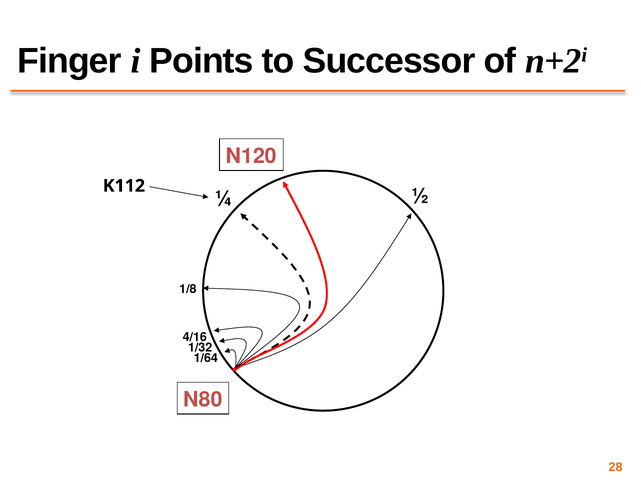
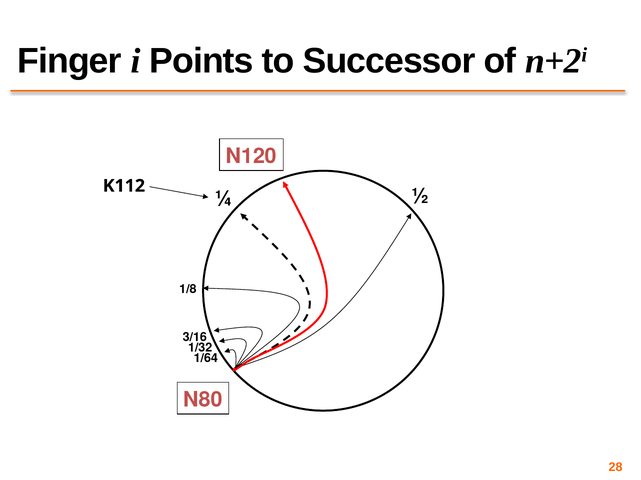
4/16: 4/16 -> 3/16
